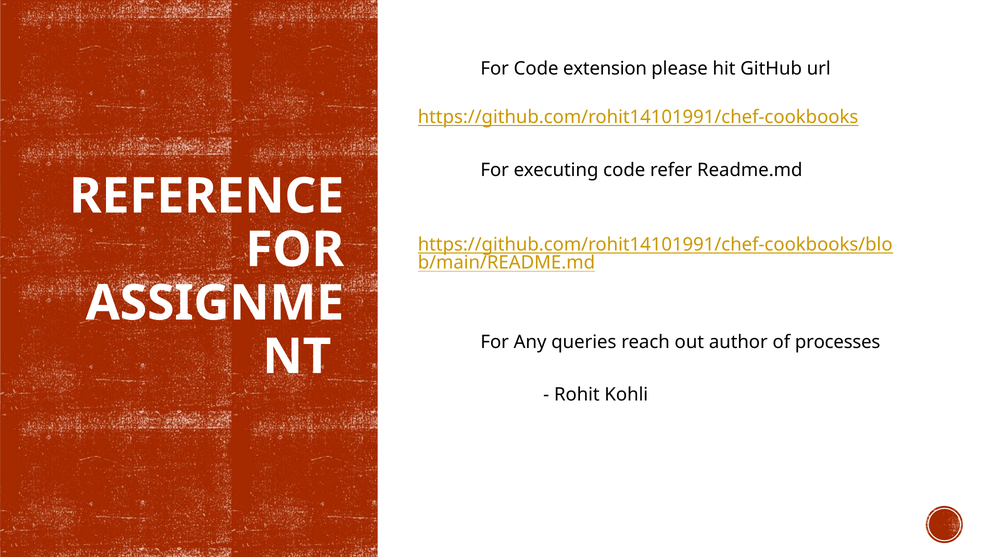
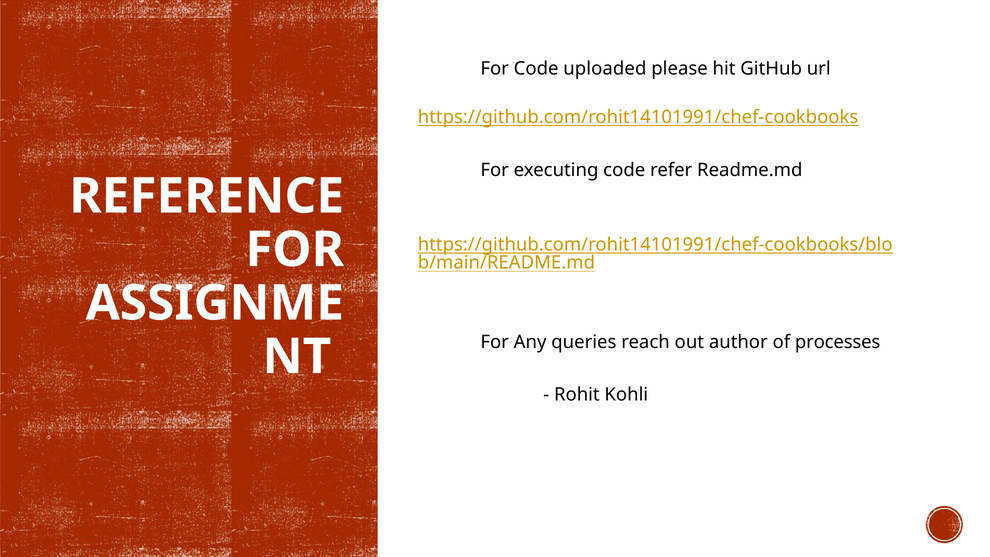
extension: extension -> uploaded
